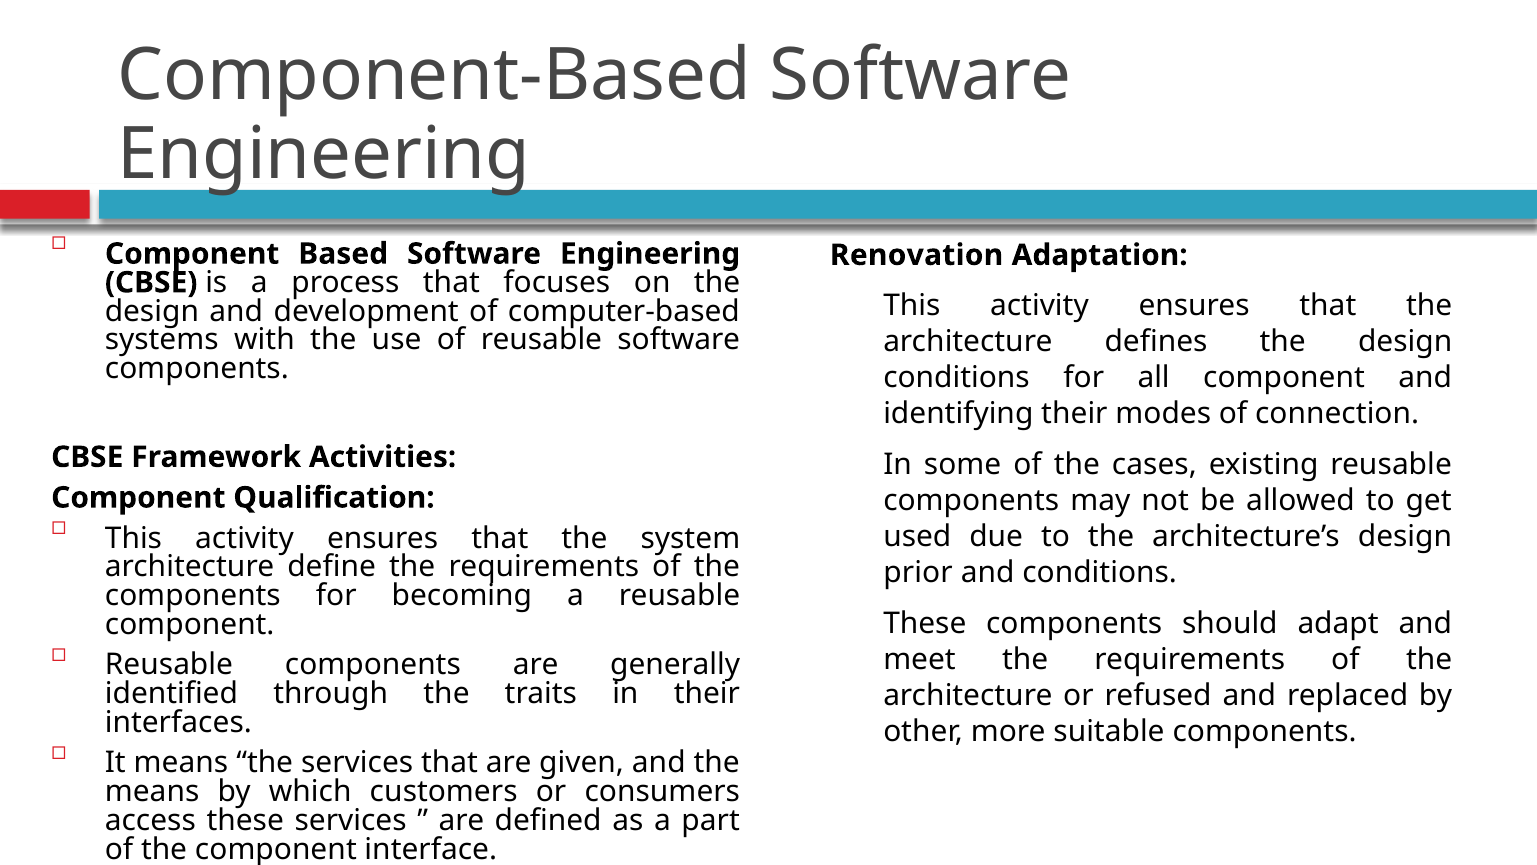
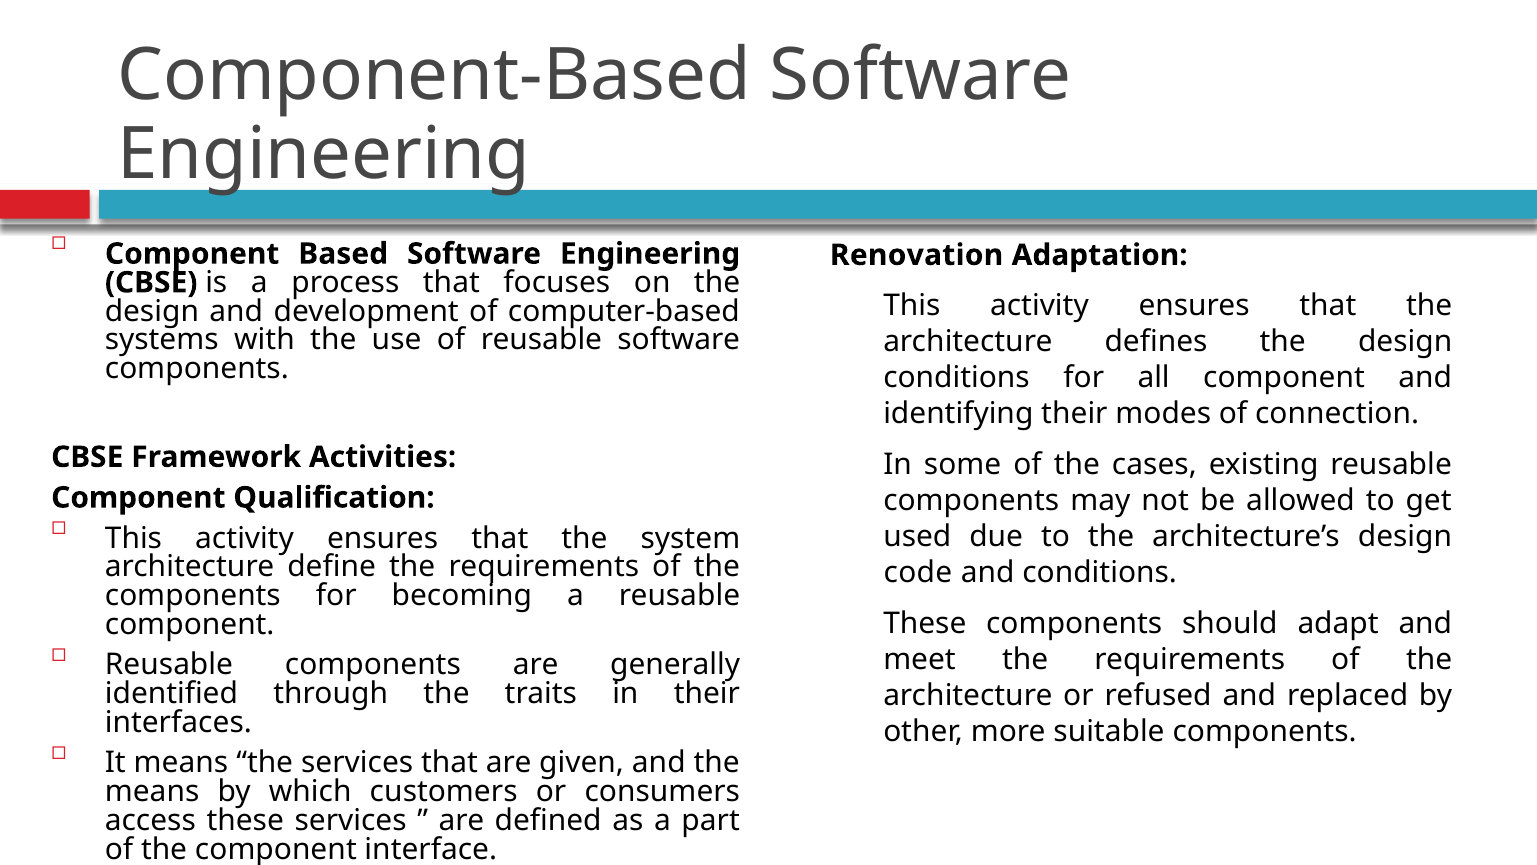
prior: prior -> code
